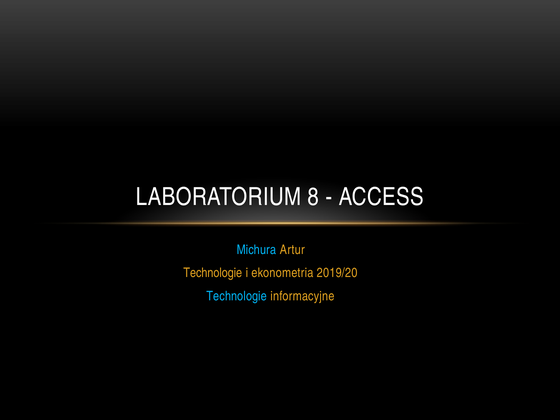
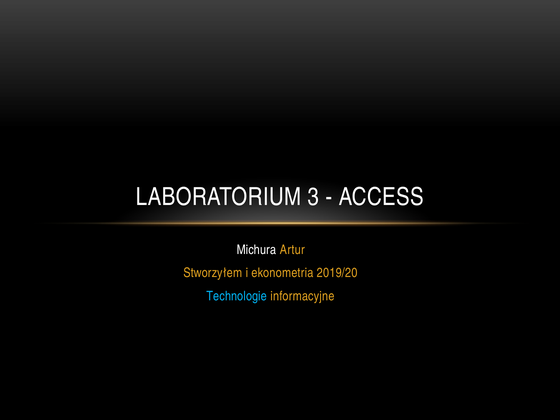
8: 8 -> 3
Michura colour: light blue -> white
Technologie at (213, 273): Technologie -> Stworzyłem
